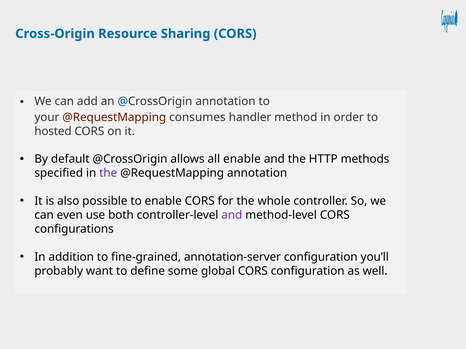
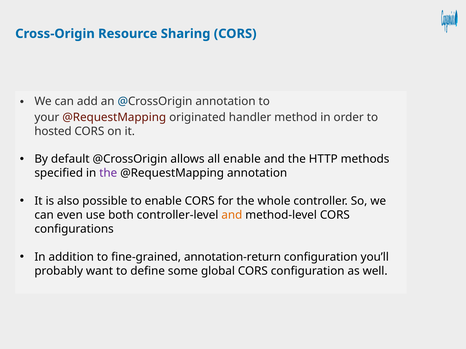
consumes: consumes -> originated
and at (232, 215) colour: purple -> orange
annotation-server: annotation-server -> annotation-return
